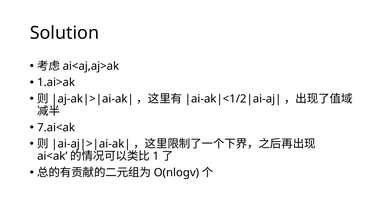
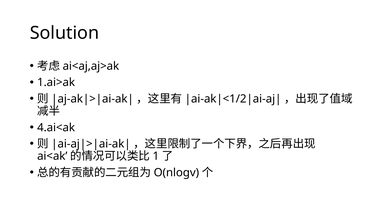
7.ai<ak: 7.ai<ak -> 4.ai<ak
